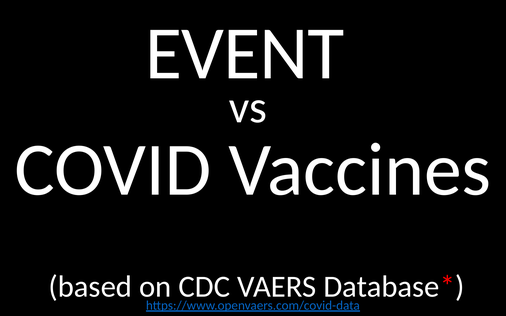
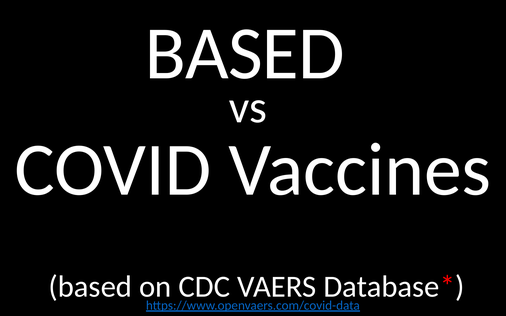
EVENT at (245, 54): EVENT -> BASED
